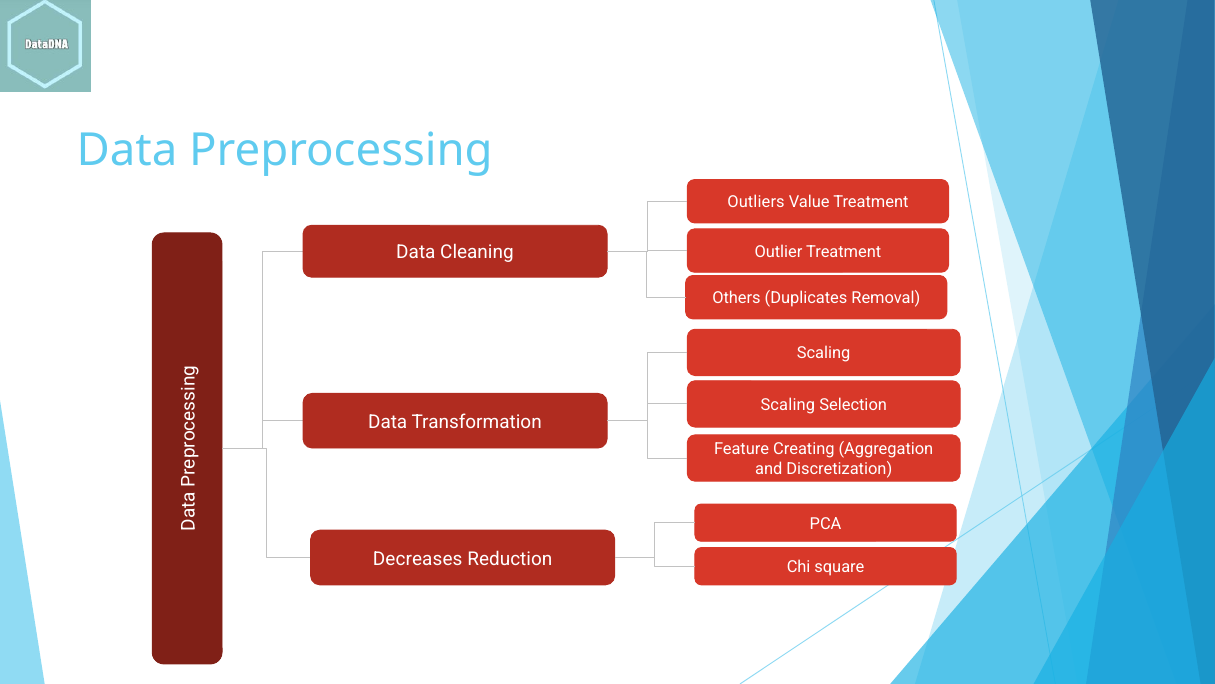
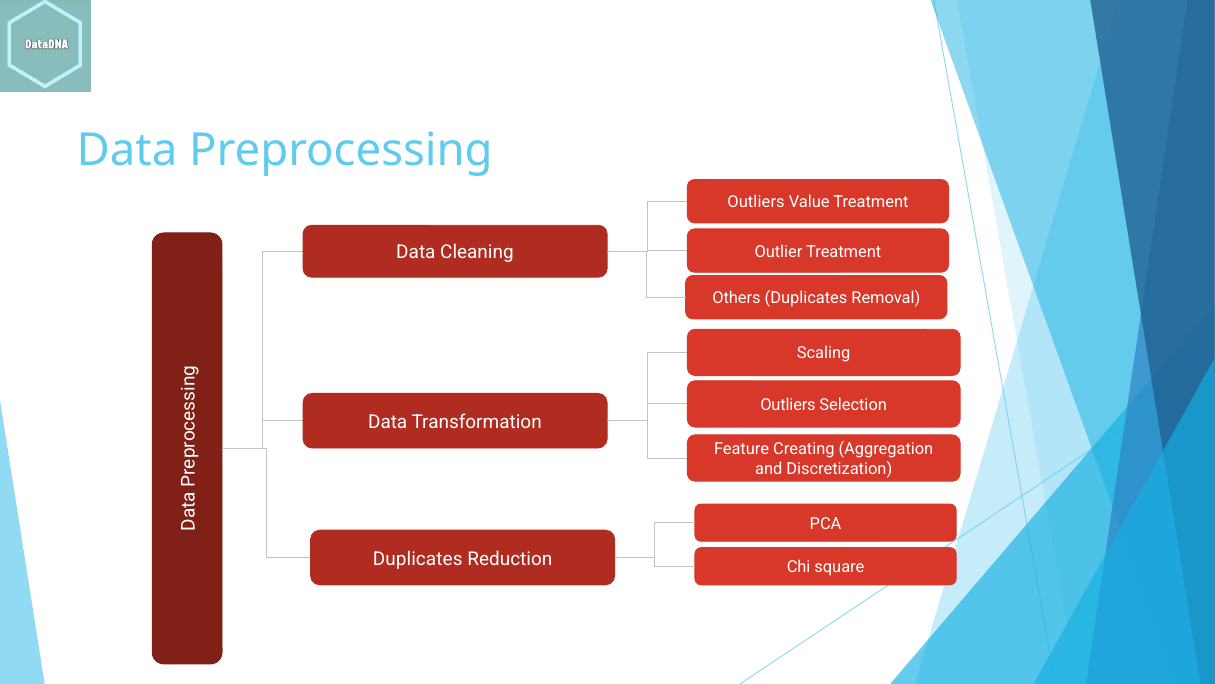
Scaling at (788, 405): Scaling -> Outliers
Decreases at (418, 558): Decreases -> Duplicates
